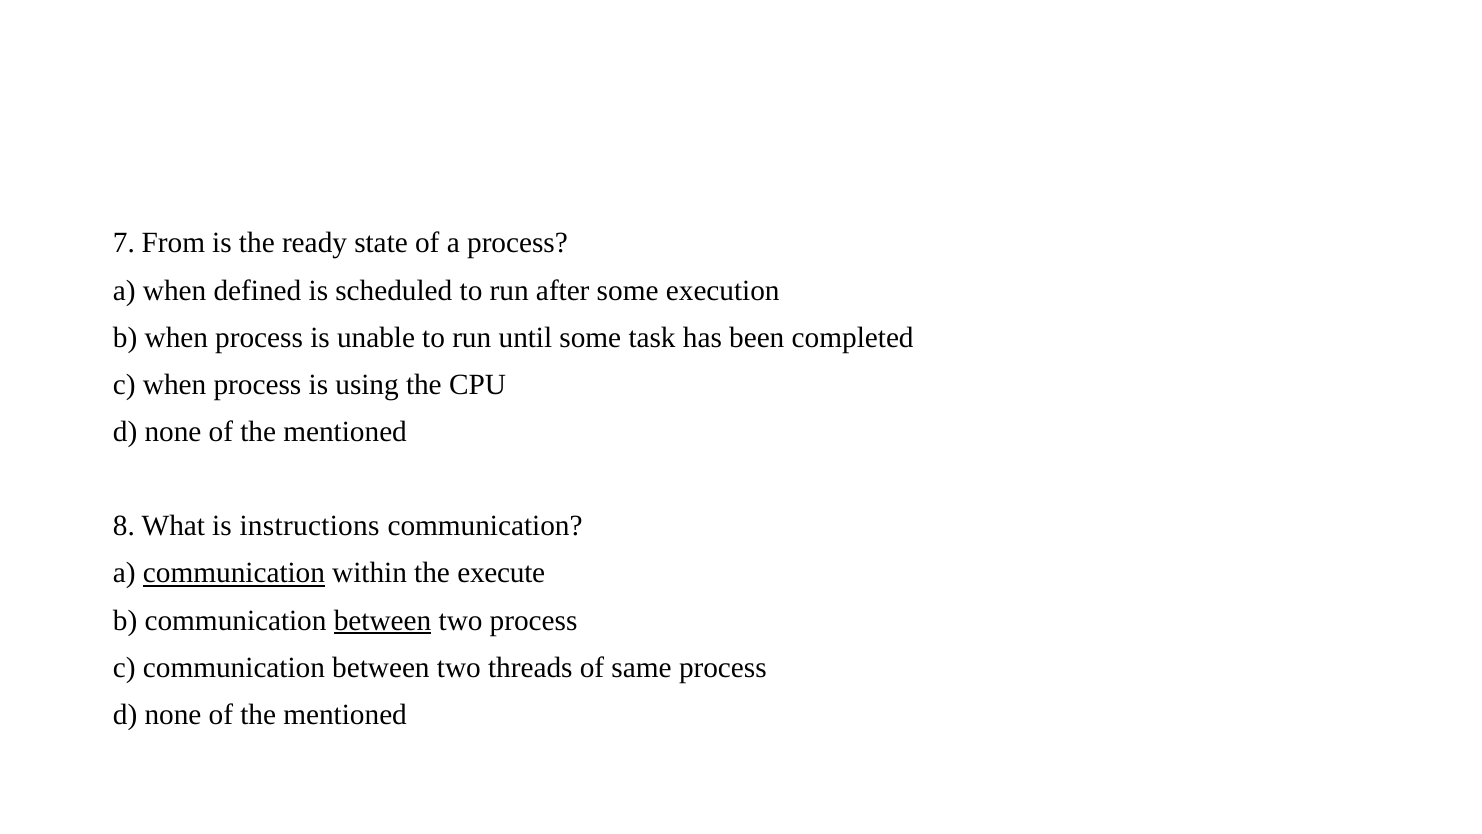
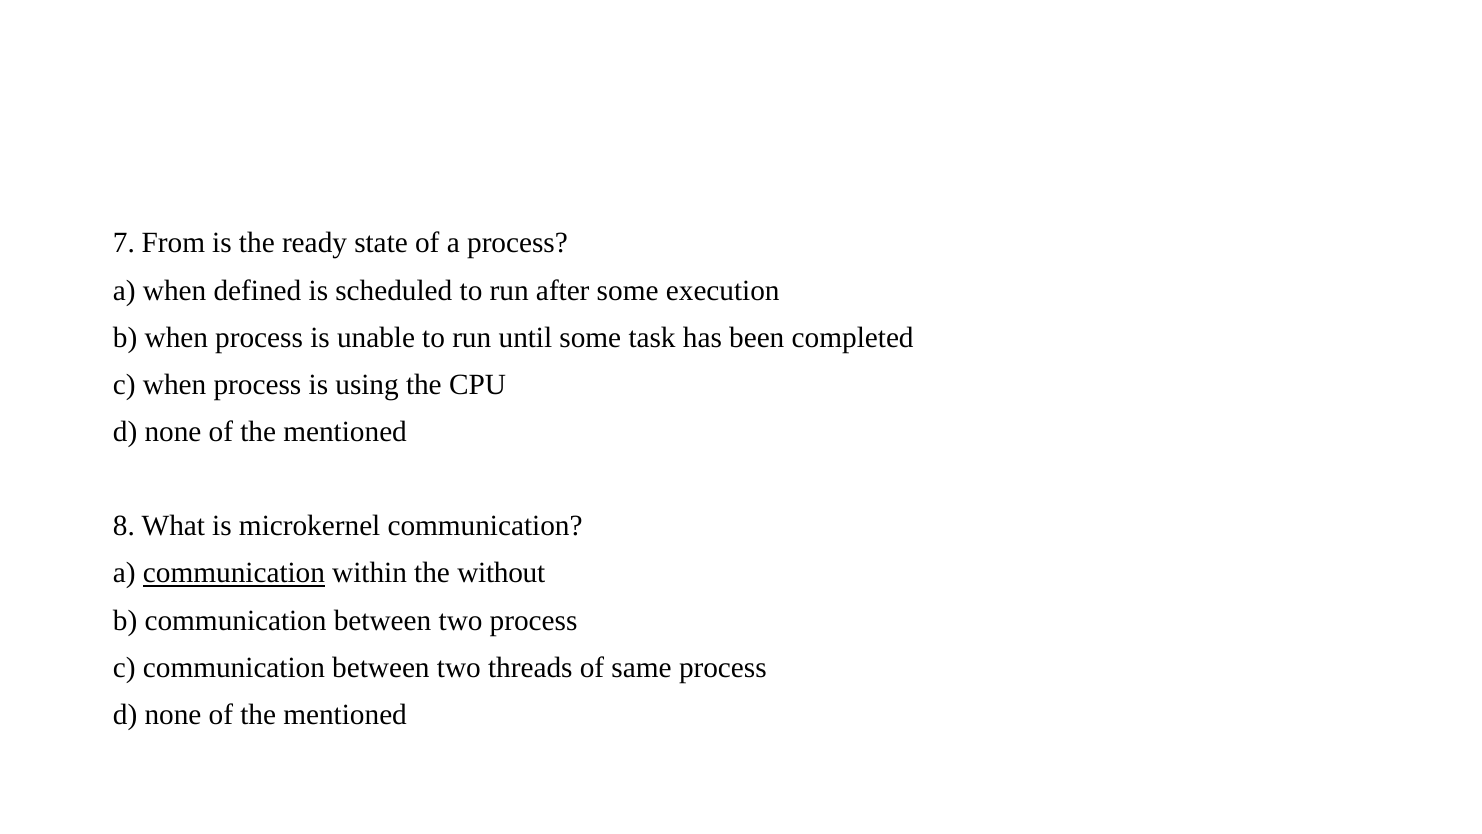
instructions: instructions -> microkernel
execute: execute -> without
between at (383, 620) underline: present -> none
